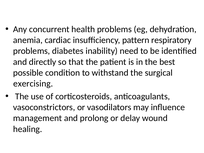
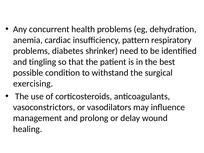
inability: inability -> shrinker
directly: directly -> tingling
